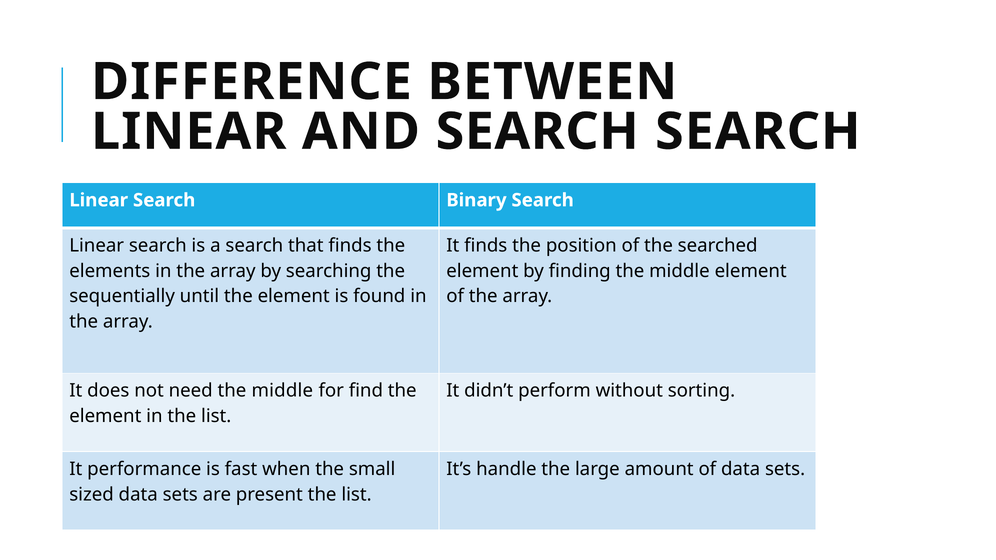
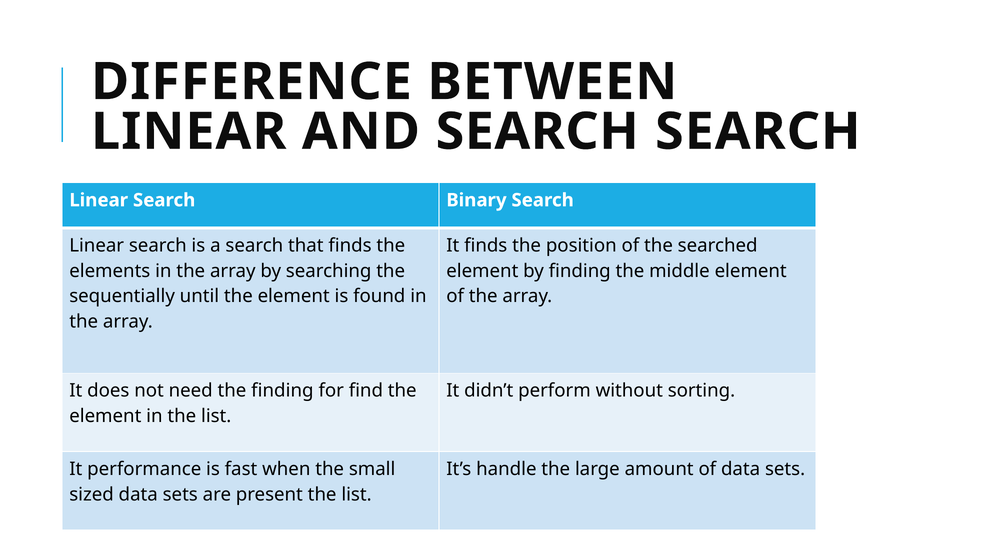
need the middle: middle -> finding
